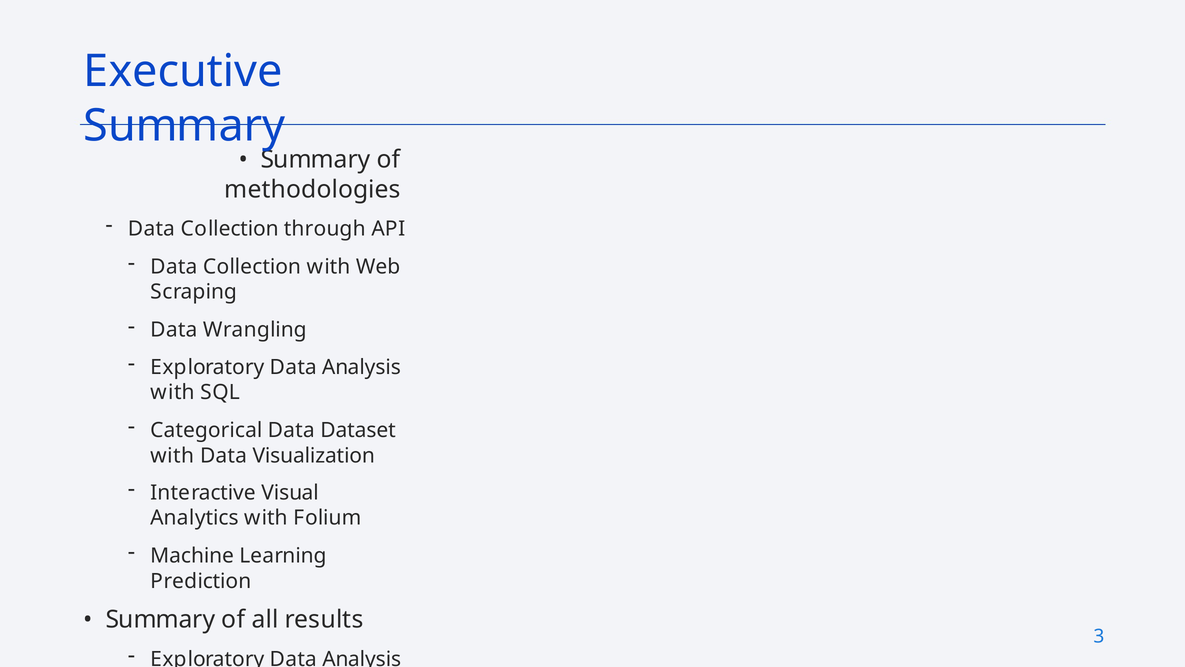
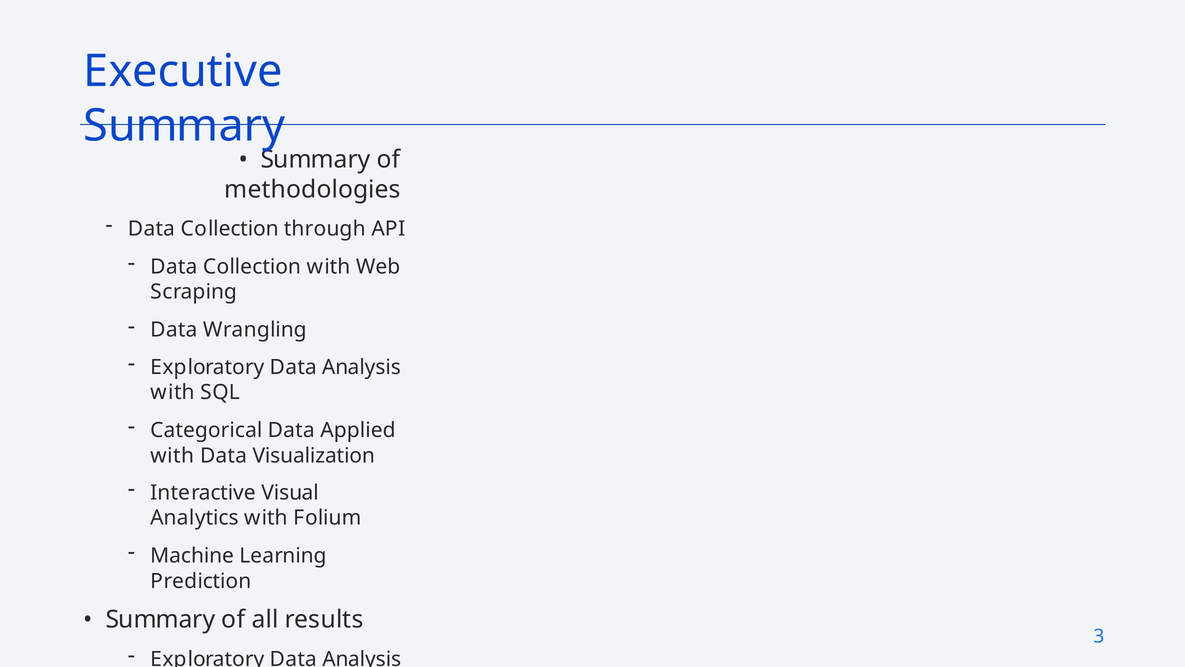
Dataset: Dataset -> Applied
